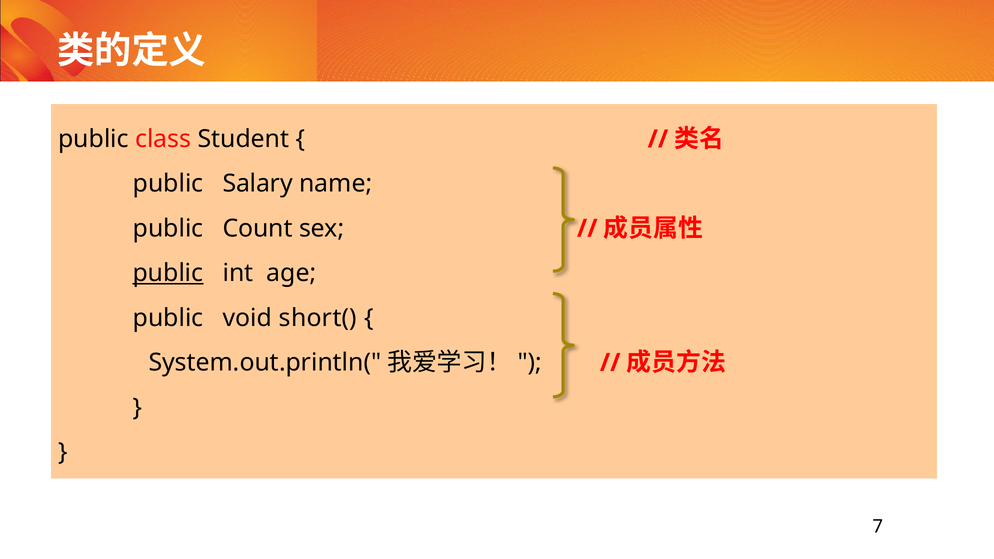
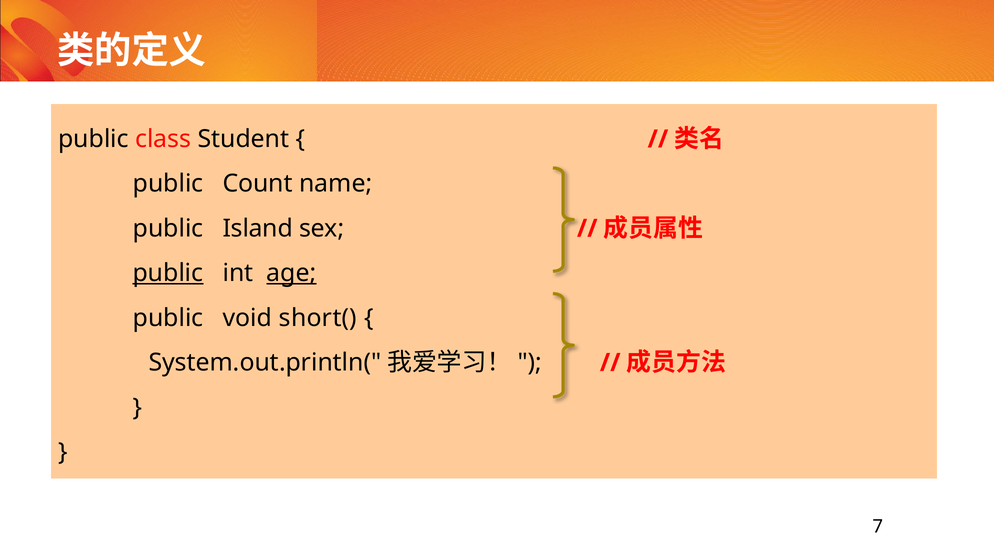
Salary: Salary -> Count
Count: Count -> Island
age underline: none -> present
